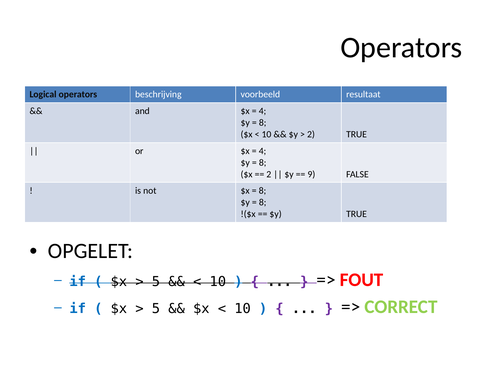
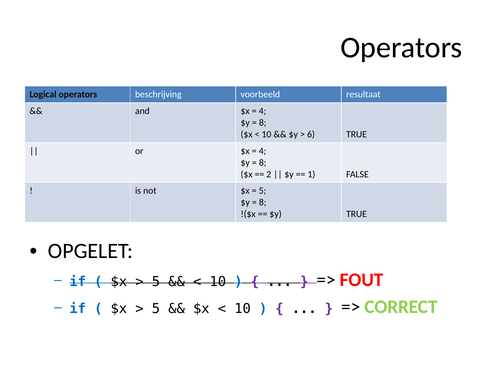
2 at (311, 134): 2 -> 6
9: 9 -> 1
8 at (262, 191): 8 -> 5
